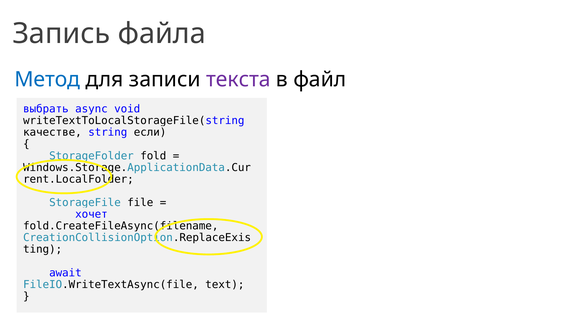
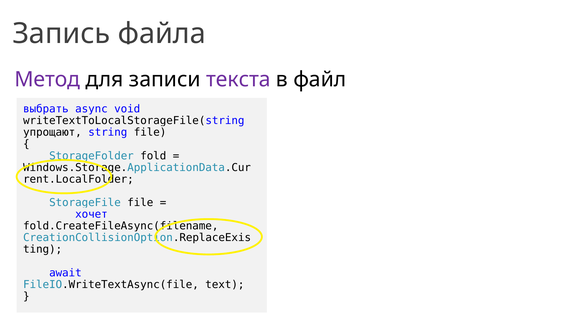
Метод colour: blue -> purple
качестве: качестве -> упрощают
string если: если -> file
